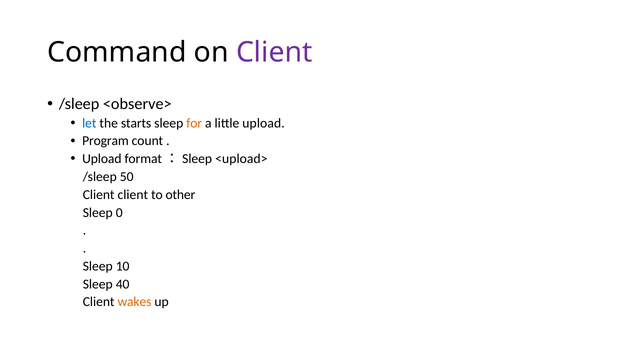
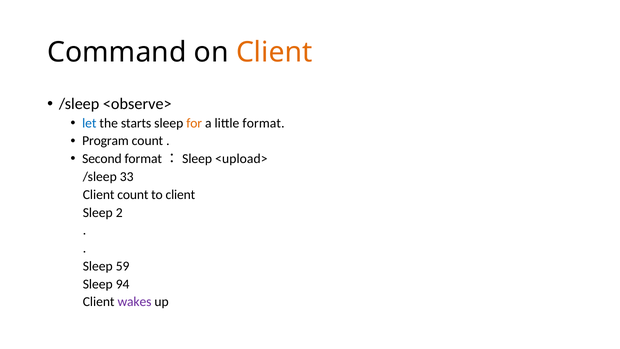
Client at (274, 52) colour: purple -> orange
little upload: upload -> format
Upload at (102, 159): Upload -> Second
50: 50 -> 33
Client client: client -> count
to other: other -> client
0: 0 -> 2
10: 10 -> 59
40: 40 -> 94
wakes colour: orange -> purple
